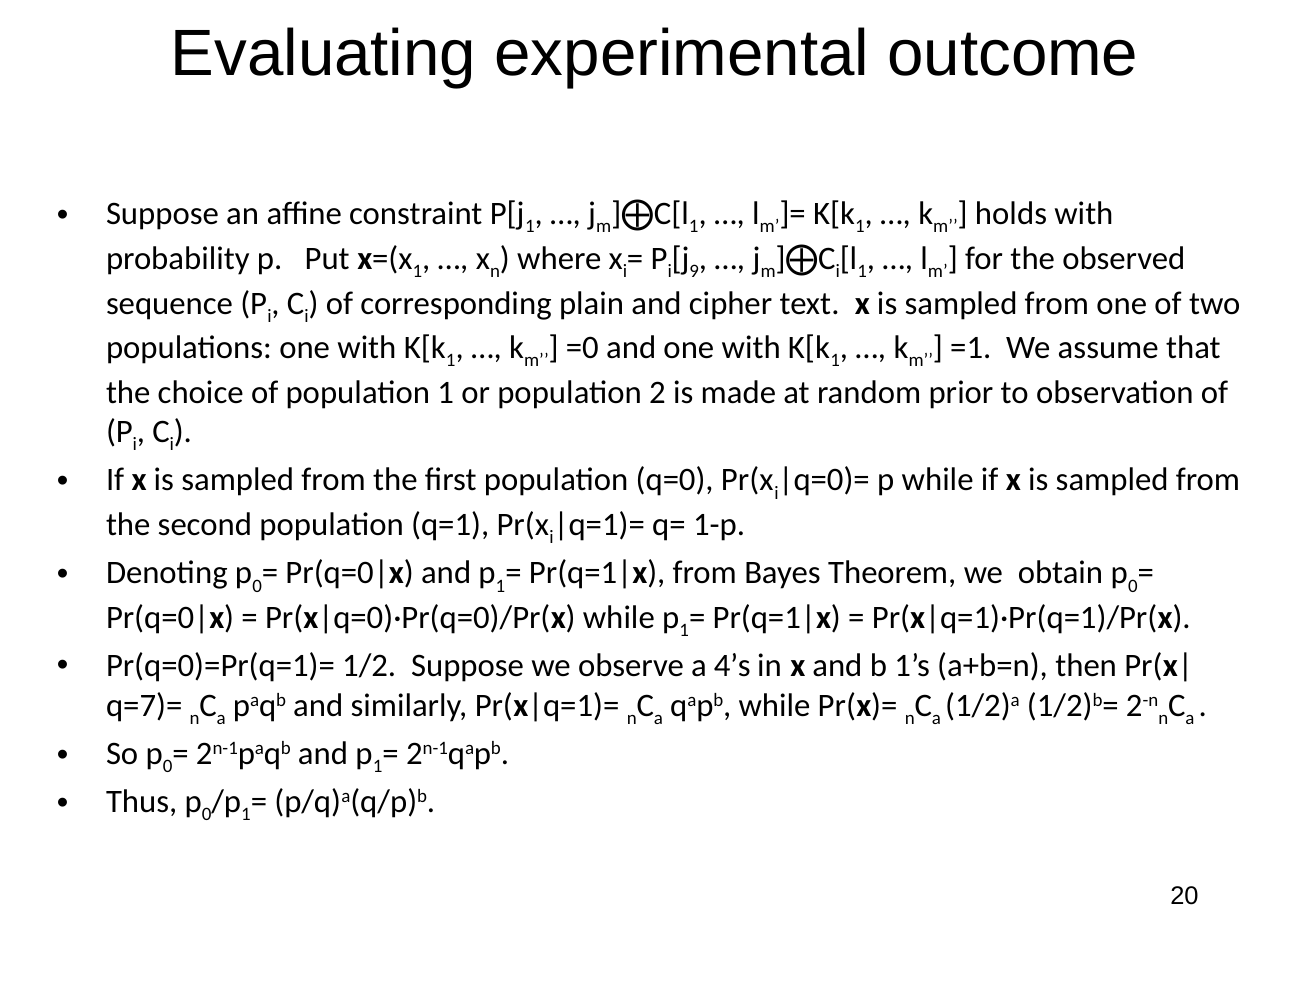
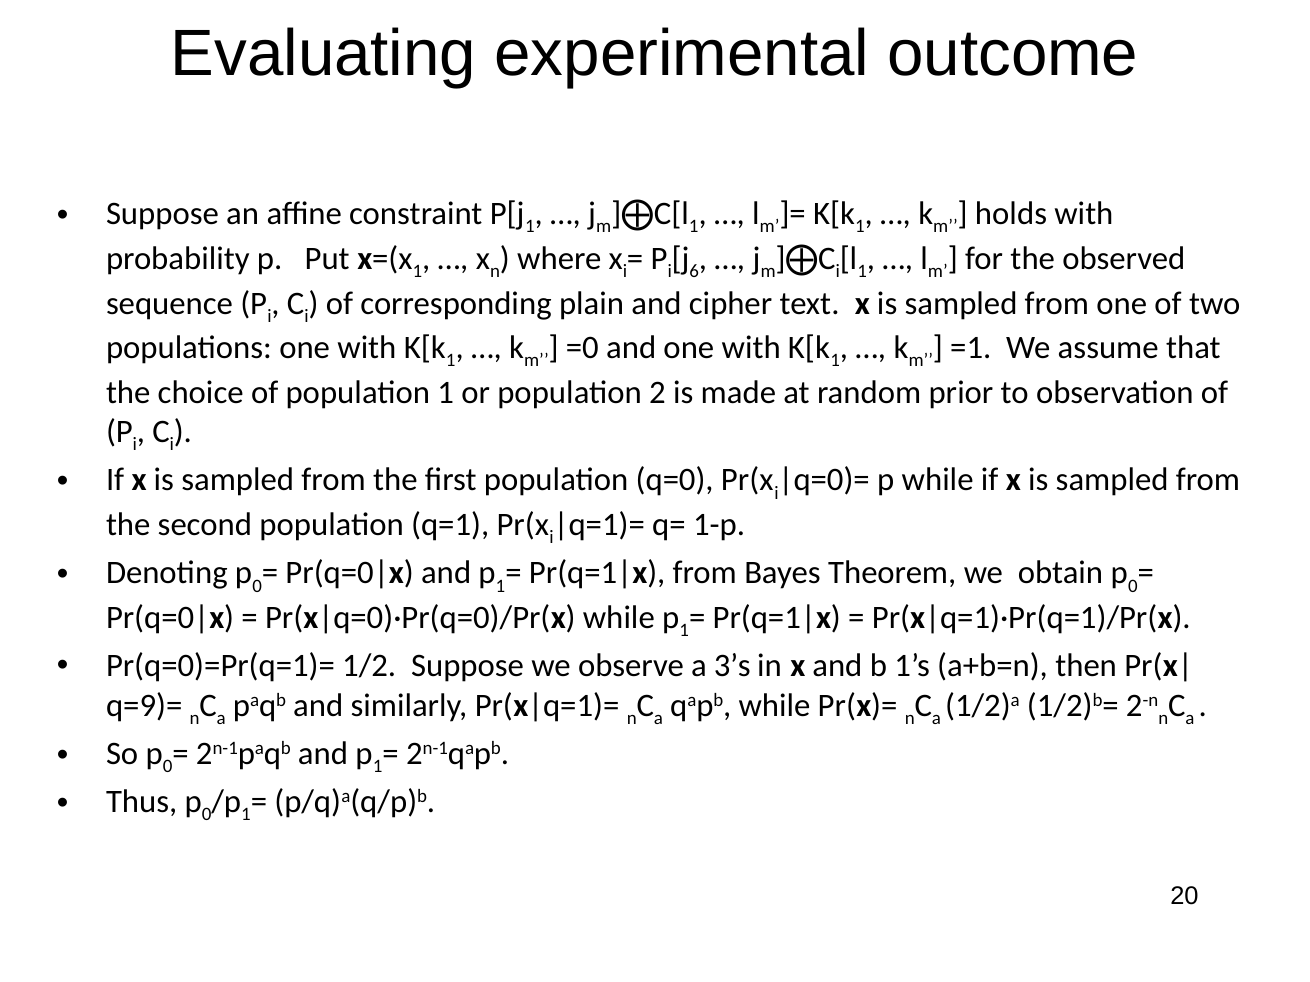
9: 9 -> 6
4’s: 4’s -> 3’s
q=7)=: q=7)= -> q=9)=
